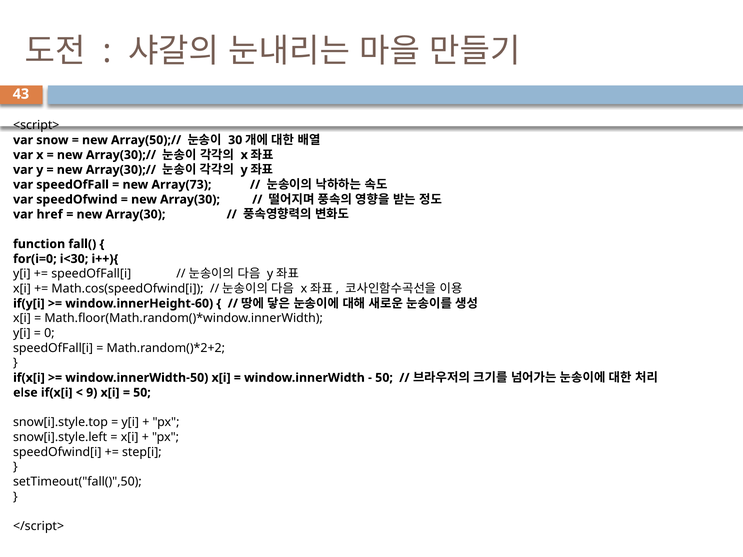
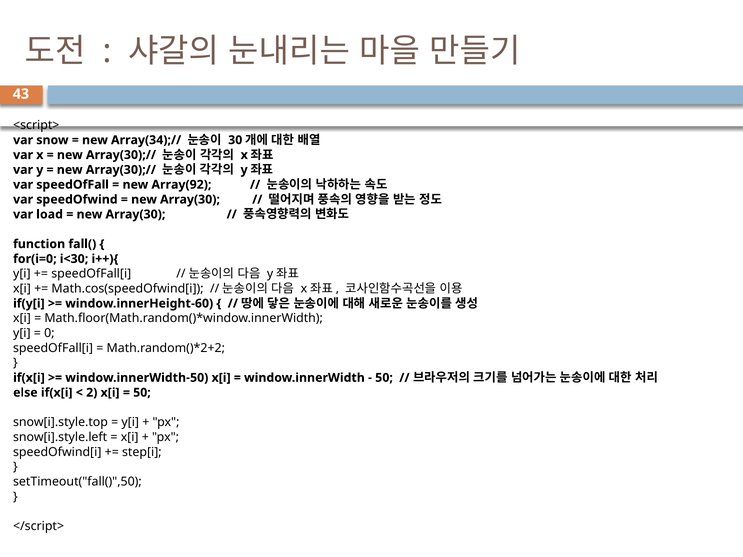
Array(50);//: Array(50);// -> Array(34);//
Array(73: Array(73 -> Array(92
href: href -> load
9: 9 -> 2
